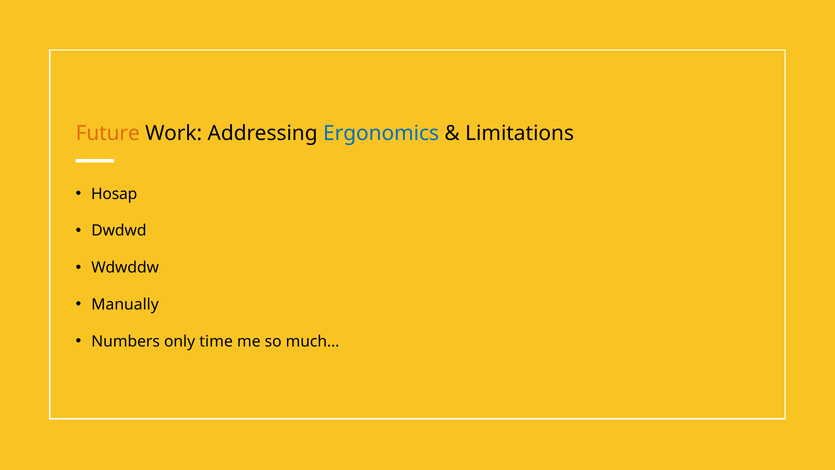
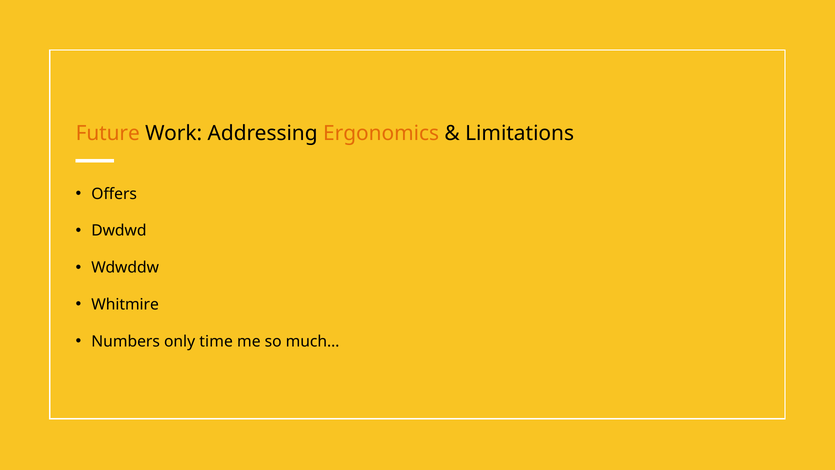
Ergonomics colour: blue -> orange
Hosap: Hosap -> Offers
Manually: Manually -> Whitmire
